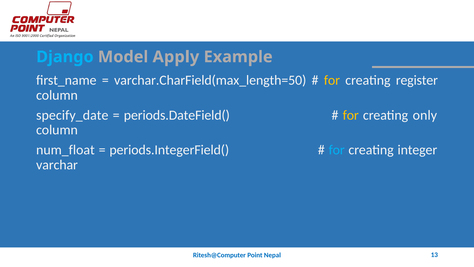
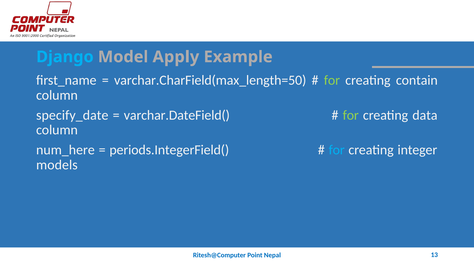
for at (332, 80) colour: yellow -> light green
register: register -> contain
periods.DateField(: periods.DateField( -> varchar.DateField(
for at (351, 115) colour: yellow -> light green
only: only -> data
num_float: num_float -> num_here
varchar: varchar -> models
